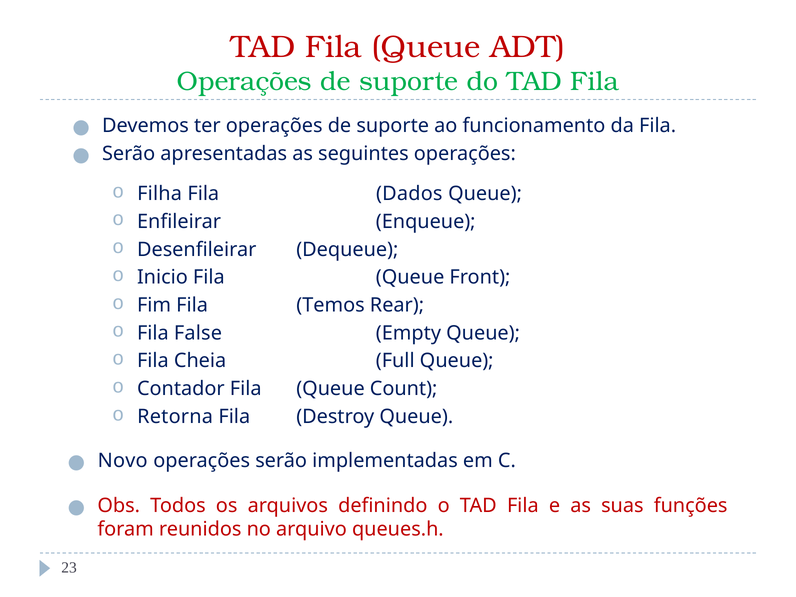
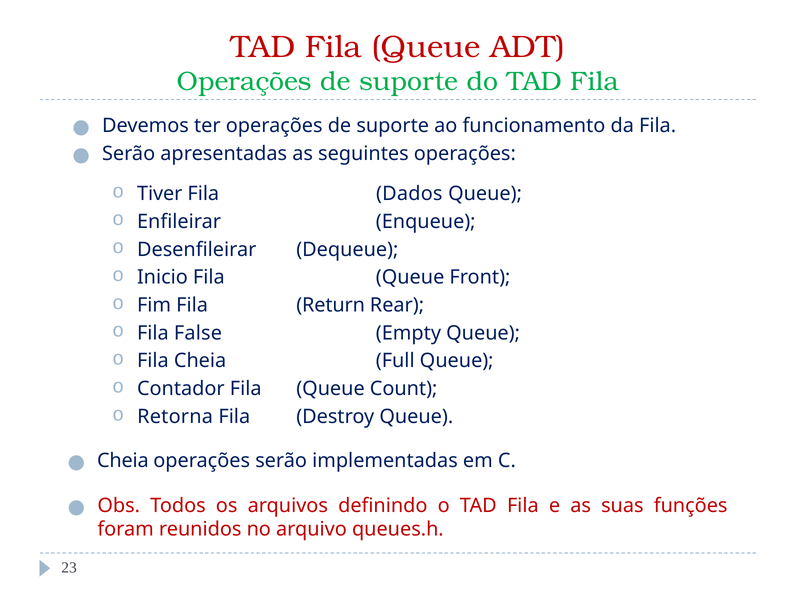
Filha: Filha -> Tiver
Temos: Temos -> Return
Novo at (123, 461): Novo -> Cheia
